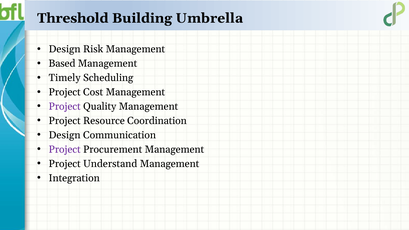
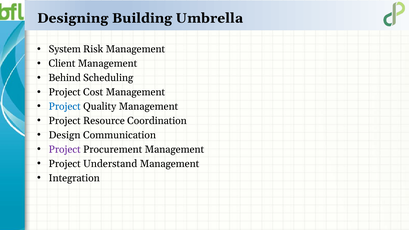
Threshold: Threshold -> Designing
Design at (65, 49): Design -> System
Based: Based -> Client
Timely: Timely -> Behind
Project at (65, 107) colour: purple -> blue
